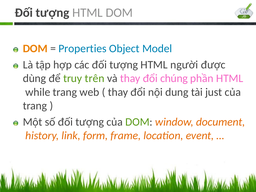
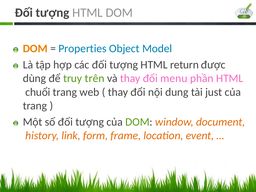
người: người -> return
chúng: chúng -> menu
while: while -> chuổi
